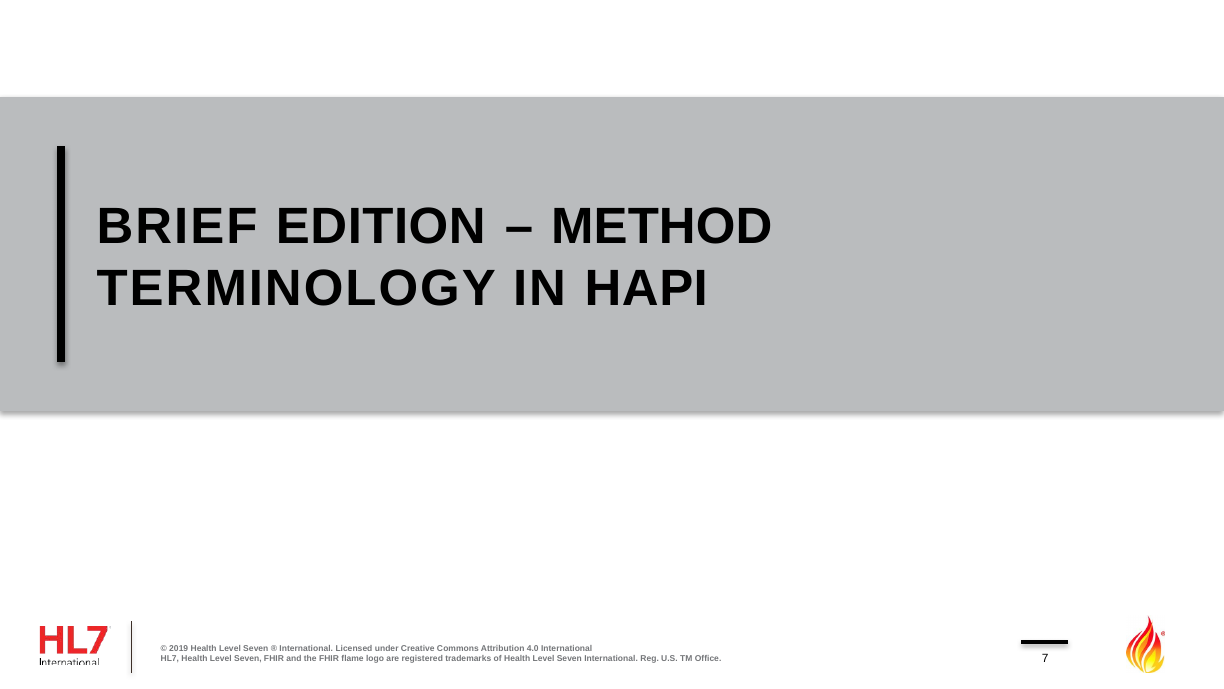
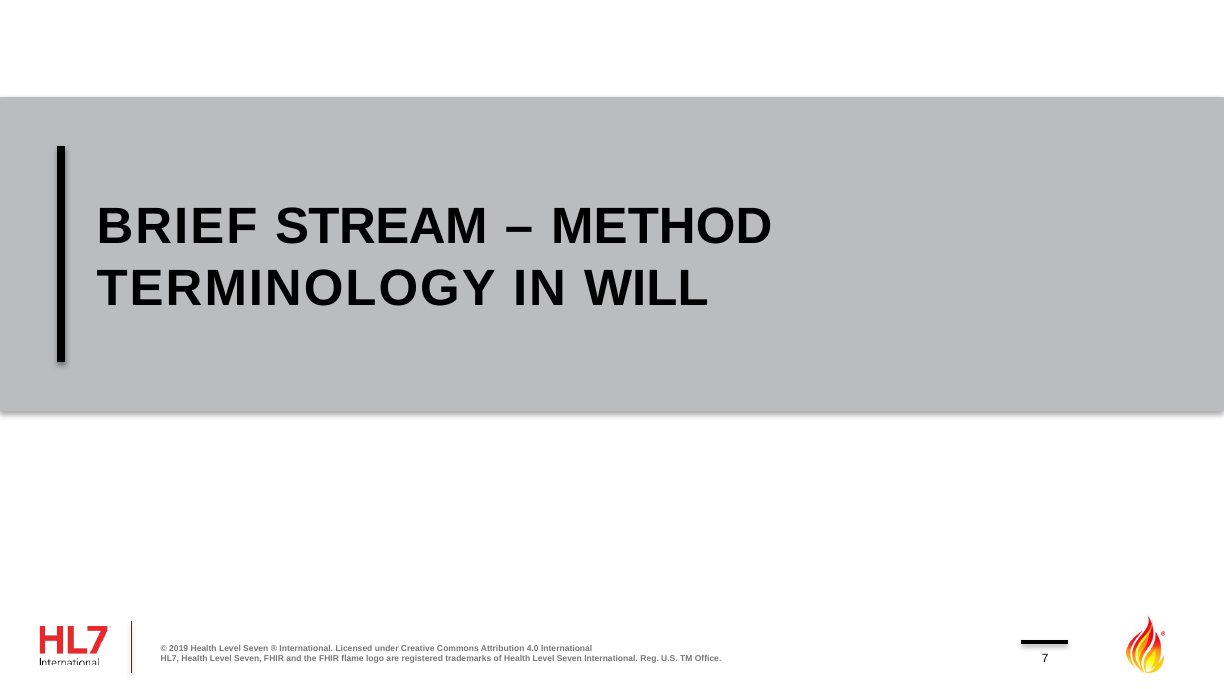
EDITION: EDITION -> STREAM
HAPI: HAPI -> WILL
